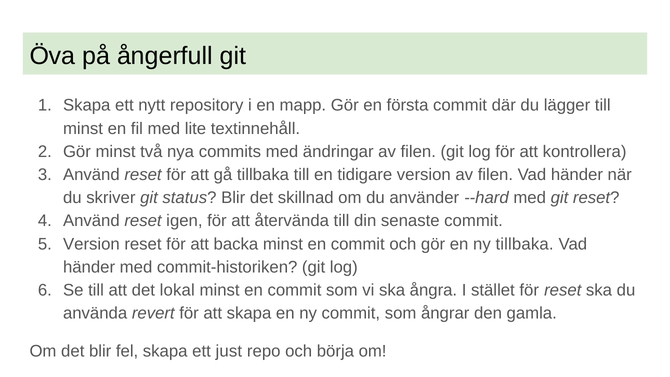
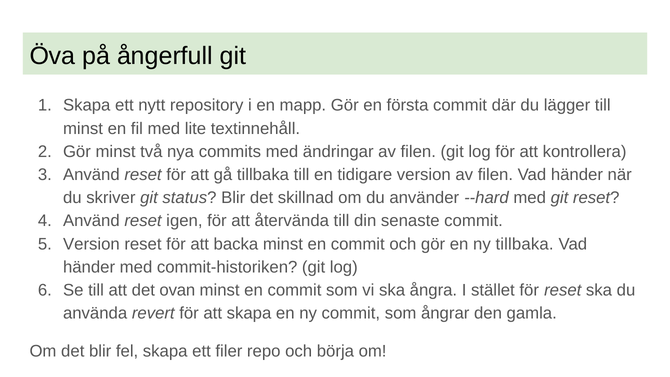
lokal: lokal -> ovan
just: just -> filer
